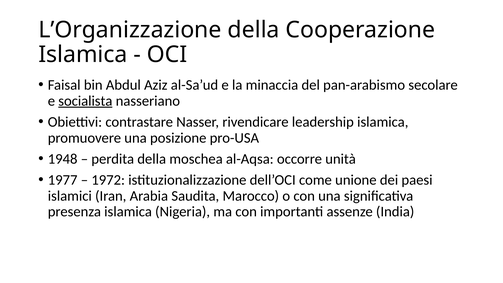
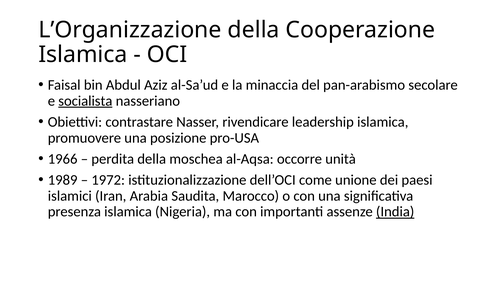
1948: 1948 -> 1966
1977: 1977 -> 1989
India underline: none -> present
